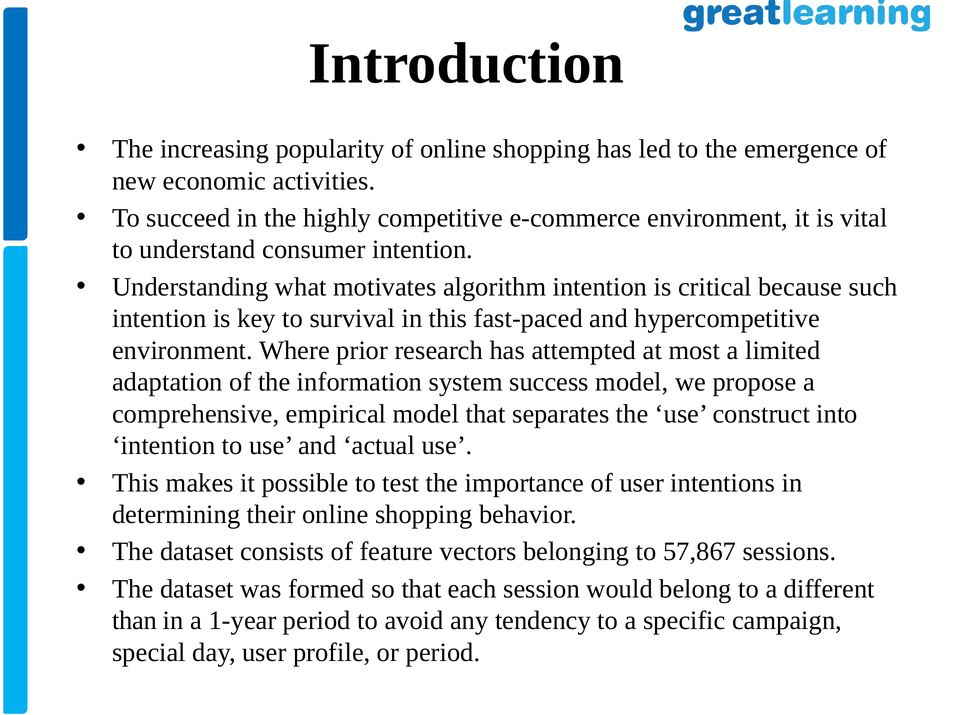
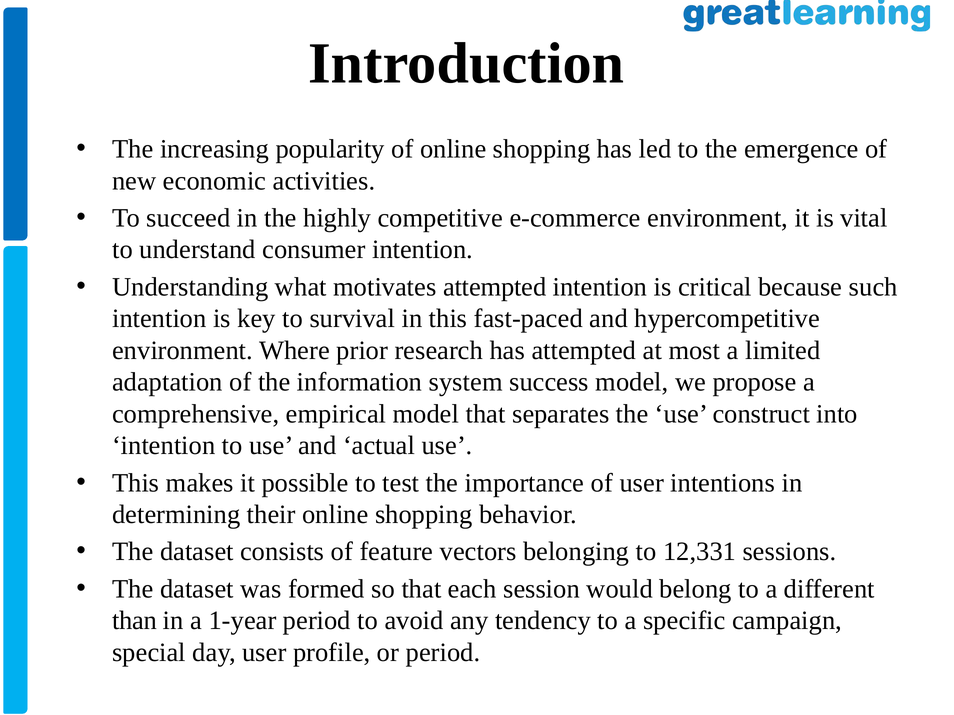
motivates algorithm: algorithm -> attempted
57,867: 57,867 -> 12,331
